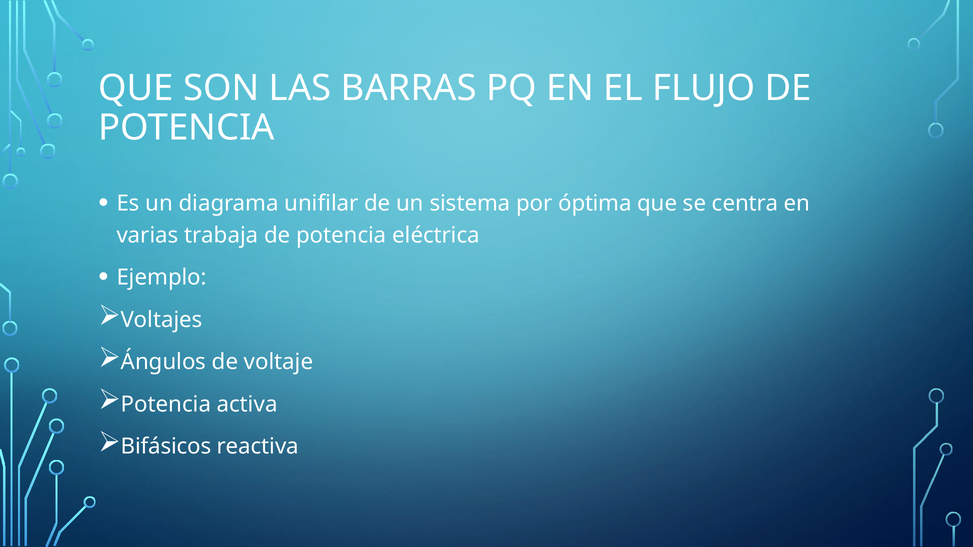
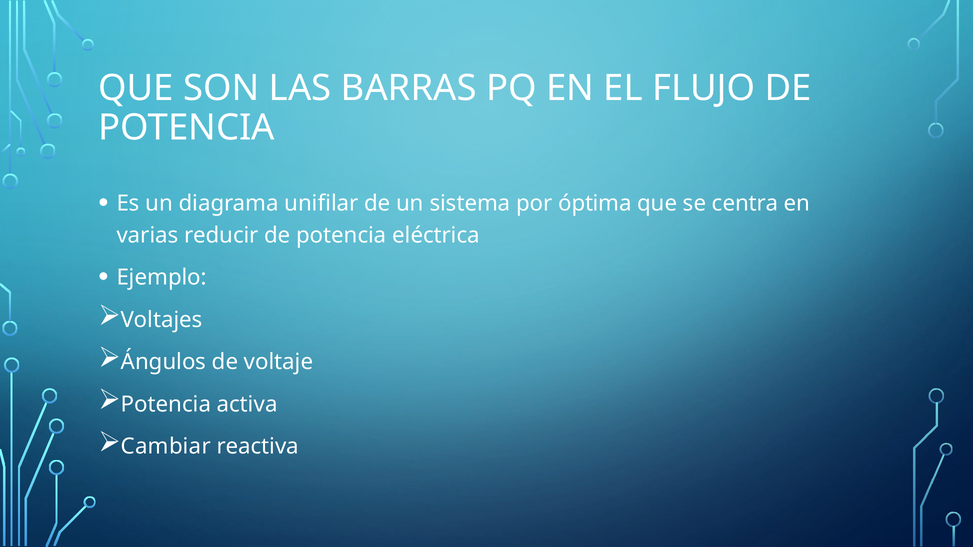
trabaja: trabaja -> reducir
Bifásicos: Bifásicos -> Cambiar
